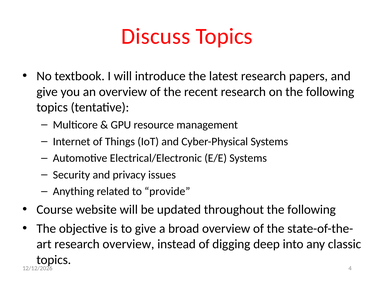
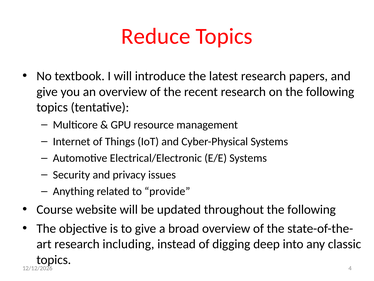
Discuss: Discuss -> Reduce
research overview: overview -> including
